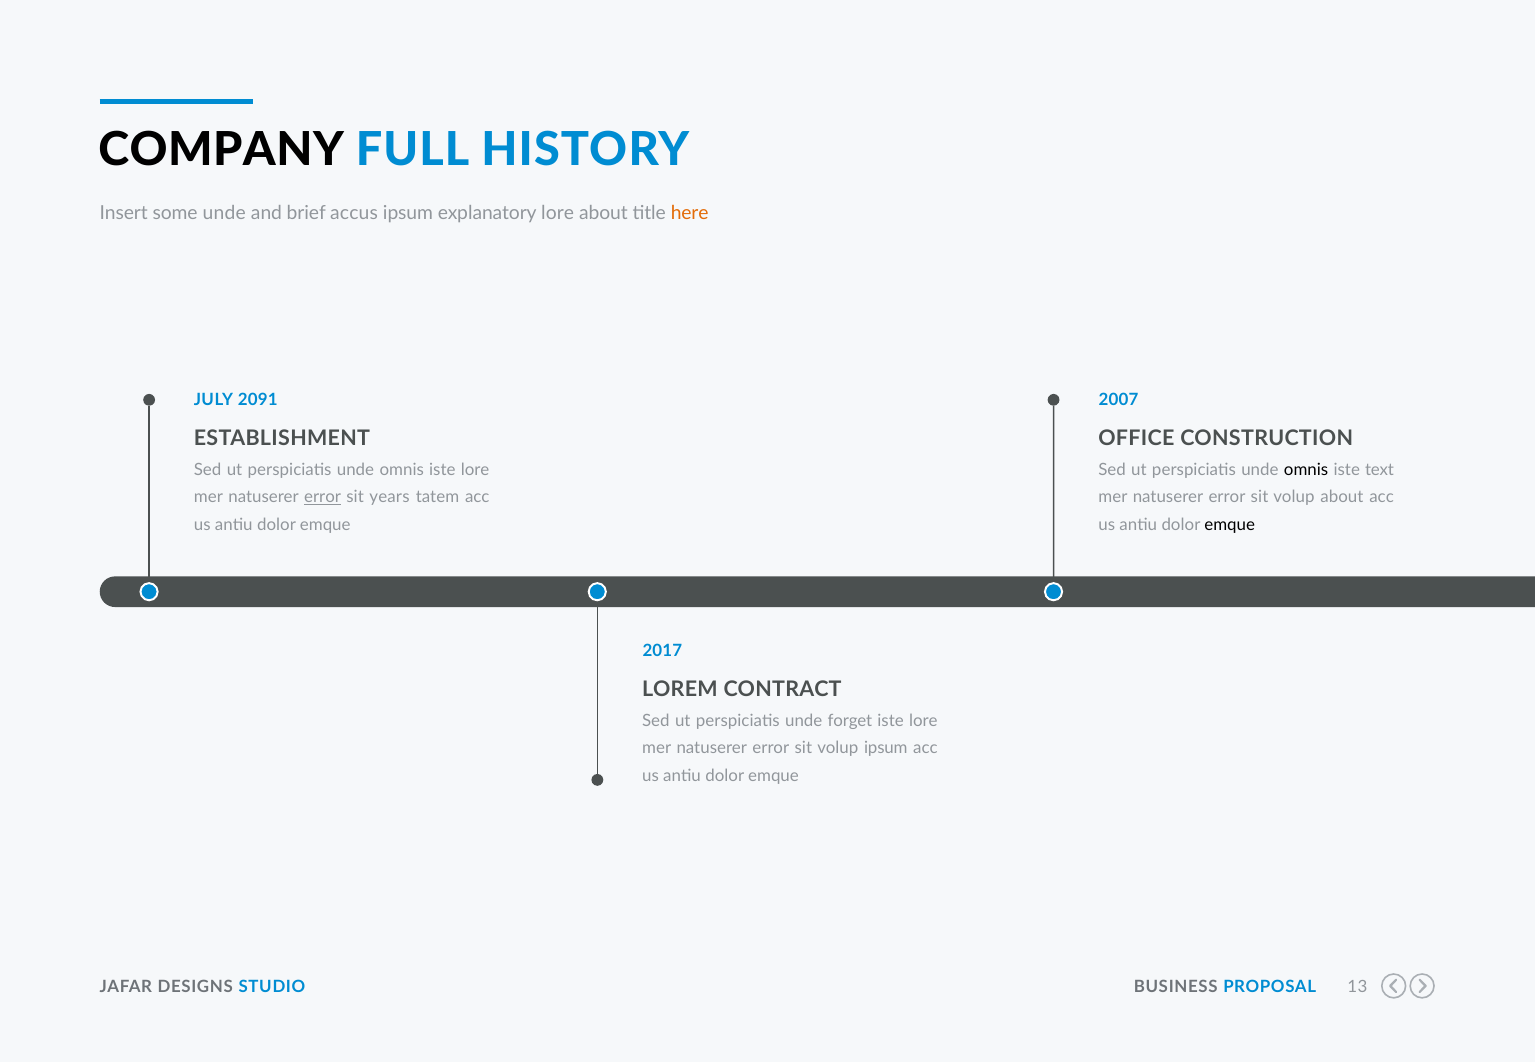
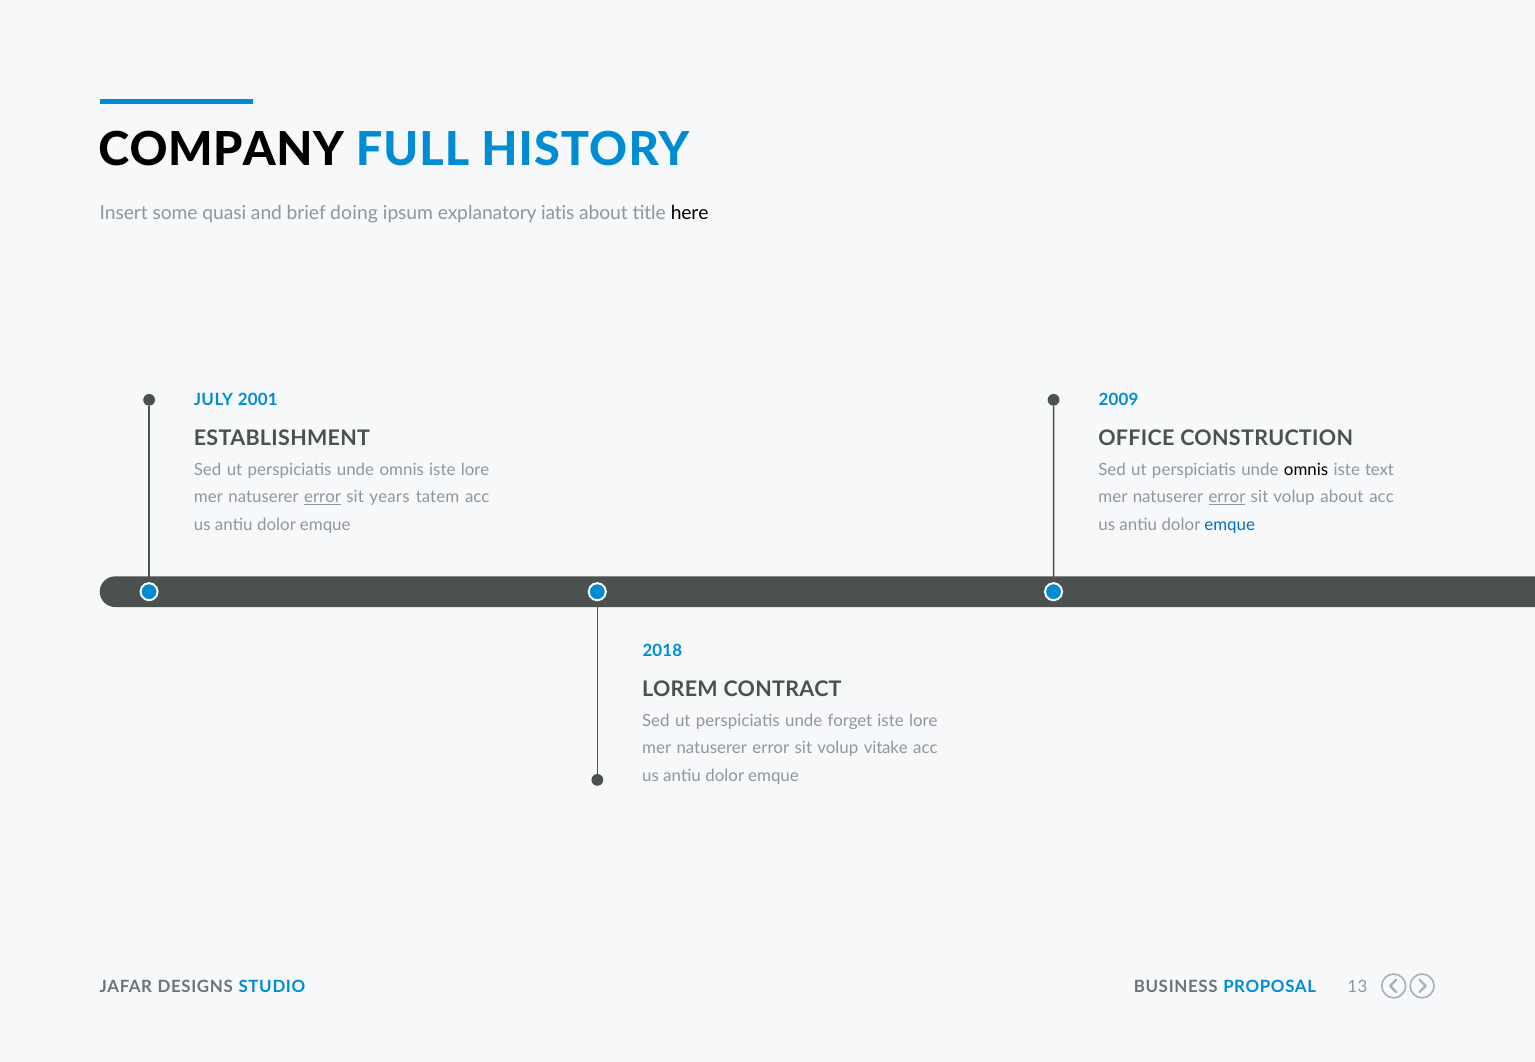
some unde: unde -> quasi
accus: accus -> doing
explanatory lore: lore -> iatis
here colour: orange -> black
2091: 2091 -> 2001
2007: 2007 -> 2009
error at (1227, 498) underline: none -> present
emque at (1230, 525) colour: black -> blue
2017: 2017 -> 2018
volup ipsum: ipsum -> vitake
